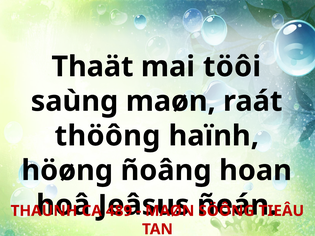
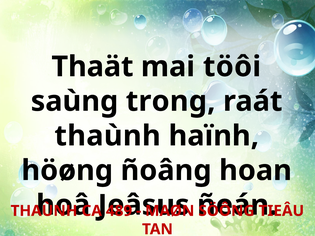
saùng maøn: maøn -> trong
thöông at (108, 136): thöông -> thaùnh
